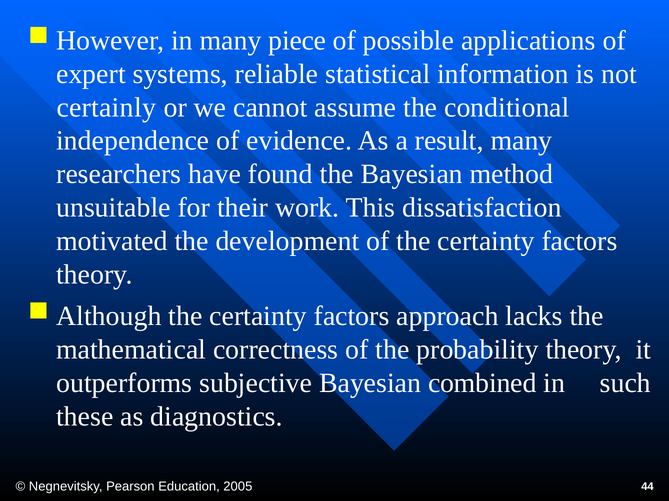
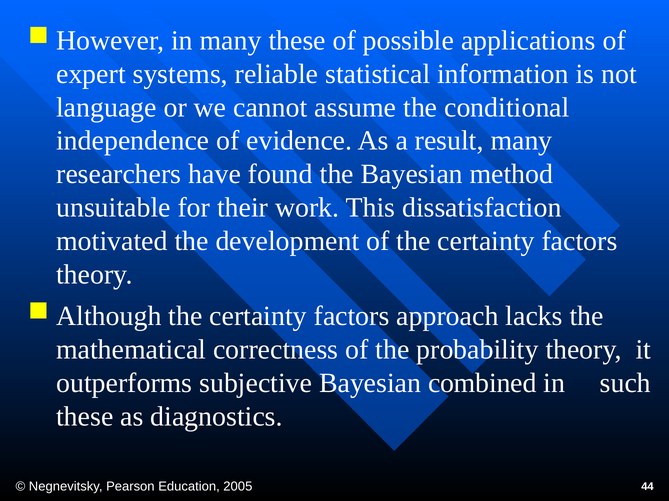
many piece: piece -> these
certainly: certainly -> language
